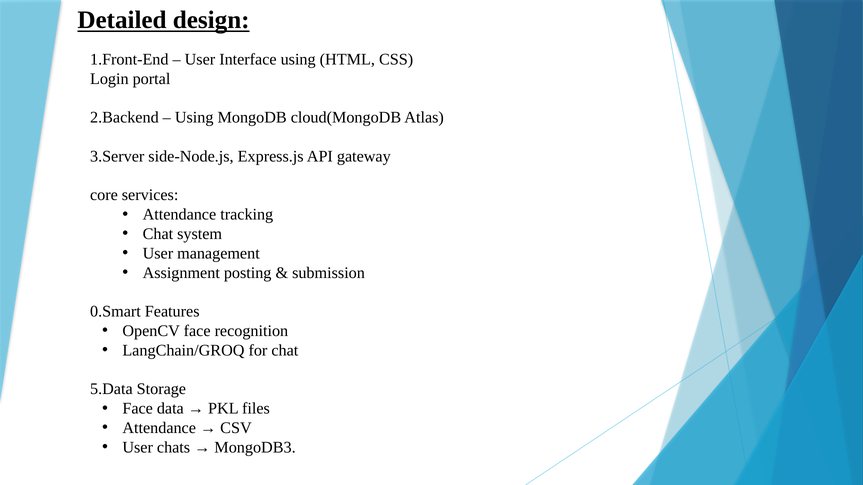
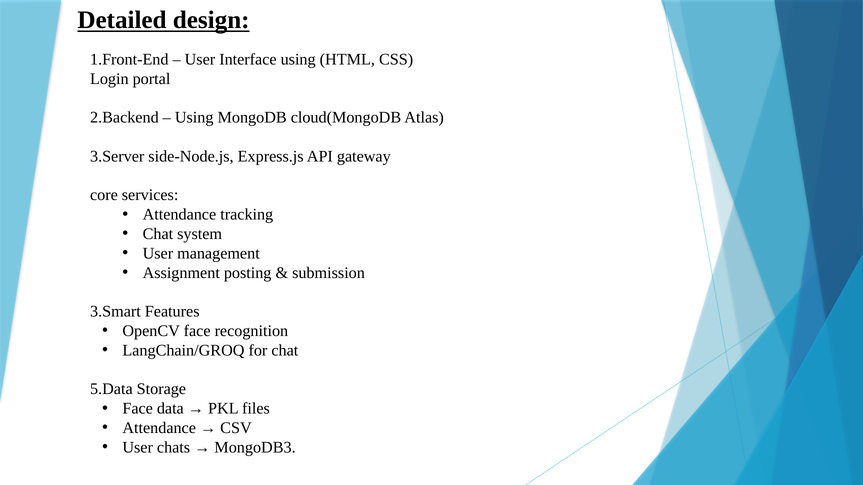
0.Smart: 0.Smart -> 3.Smart
